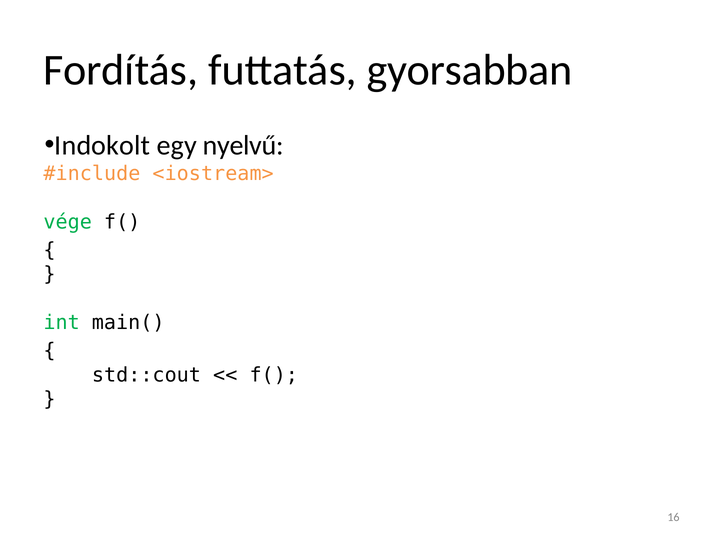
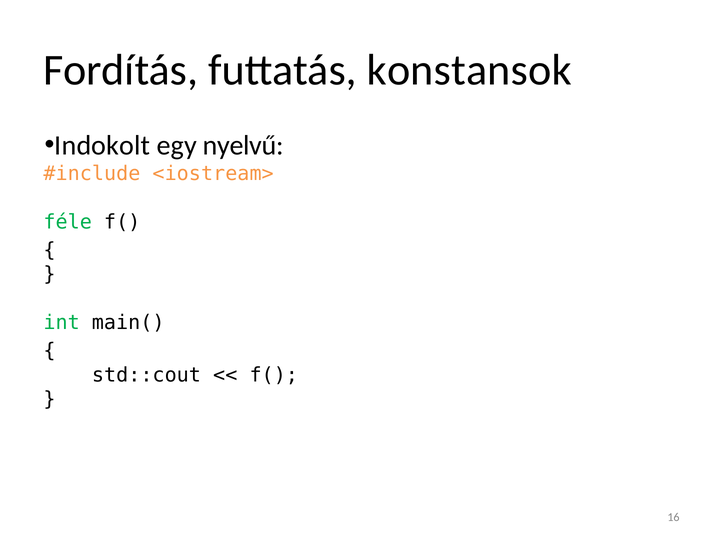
gyorsabban: gyorsabban -> konstansok
vége: vége -> féle
